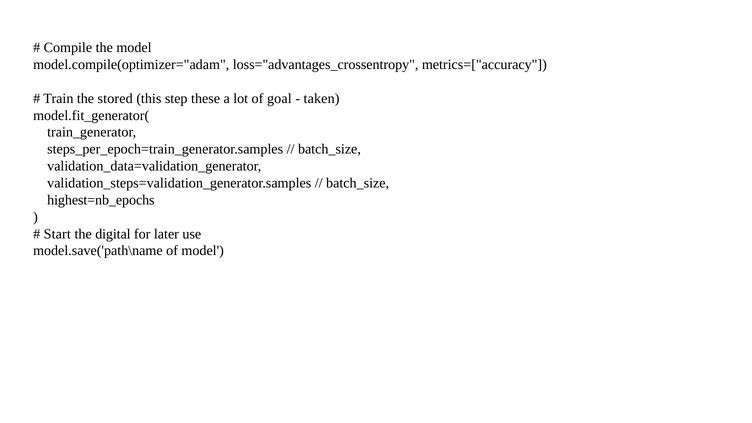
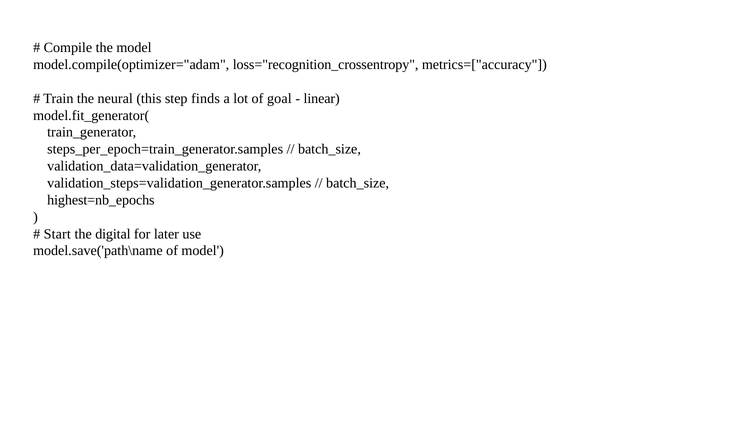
loss="advantages_crossentropy: loss="advantages_crossentropy -> loss="recognition_crossentropy
stored: stored -> neural
these: these -> finds
taken: taken -> linear
